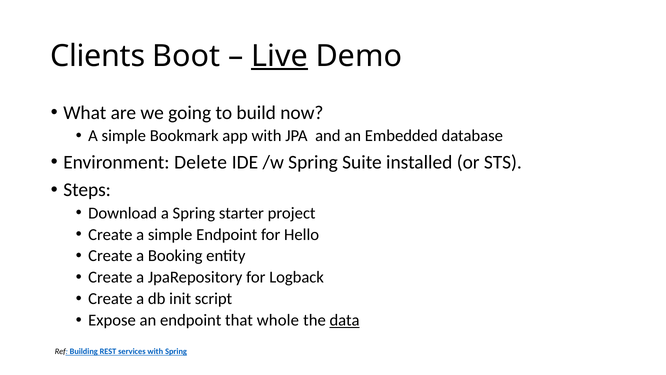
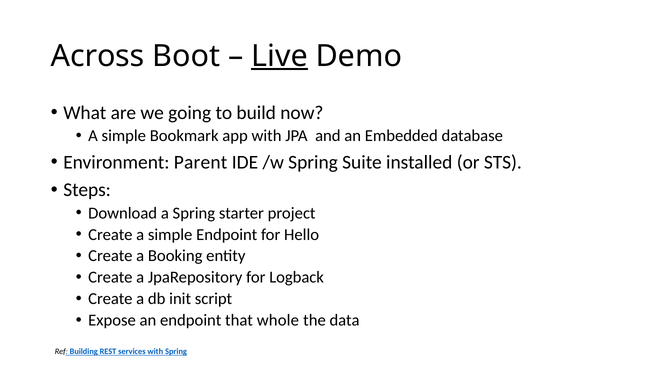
Clients: Clients -> Across
Delete: Delete -> Parent
data underline: present -> none
